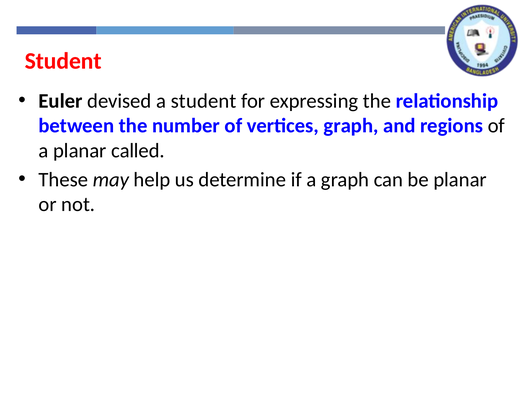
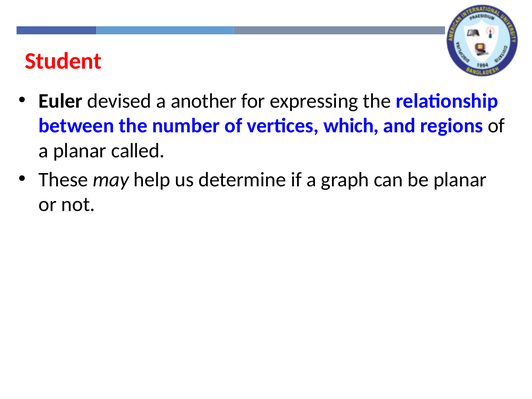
a student: student -> another
vertices graph: graph -> which
